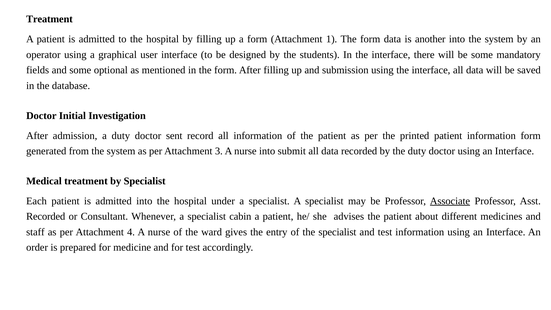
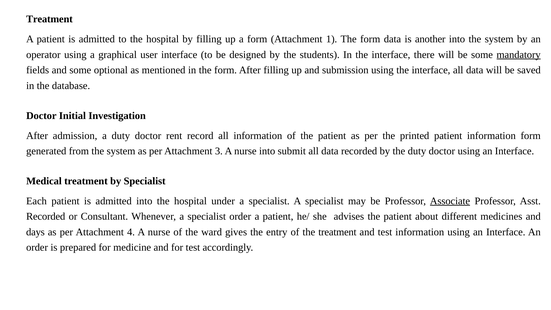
mandatory underline: none -> present
sent: sent -> rent
specialist cabin: cabin -> order
staff: staff -> days
the specialist: specialist -> treatment
